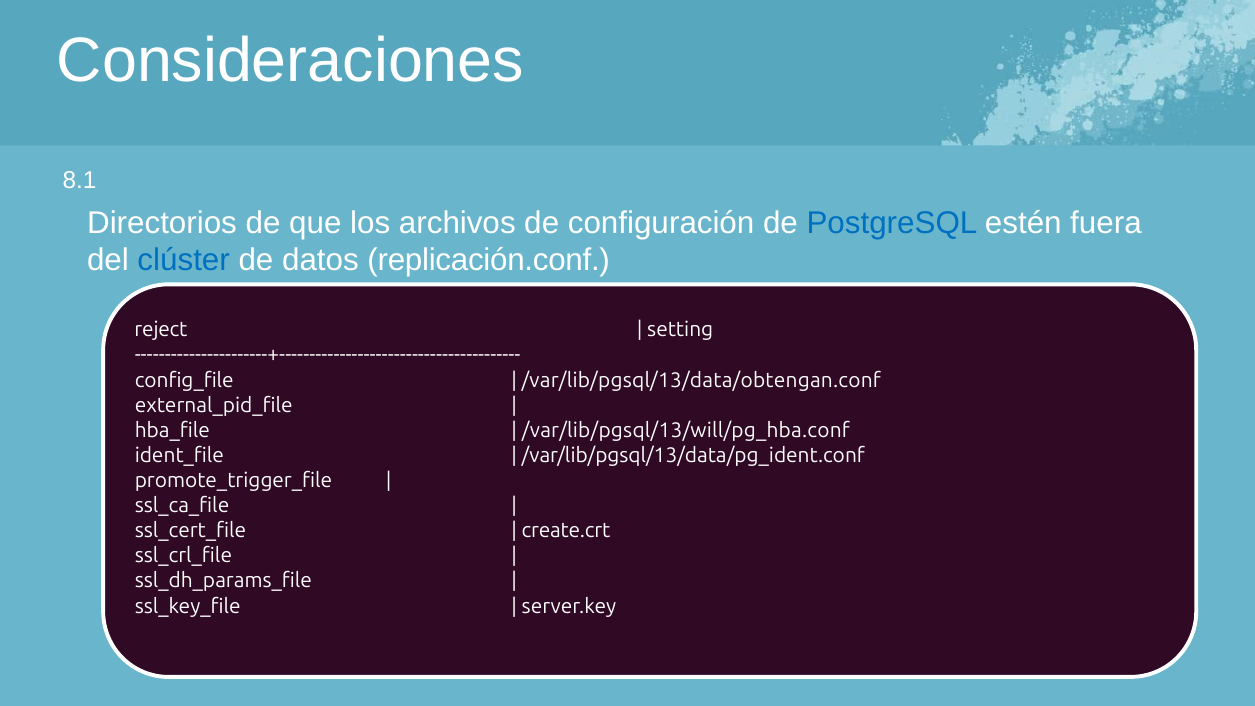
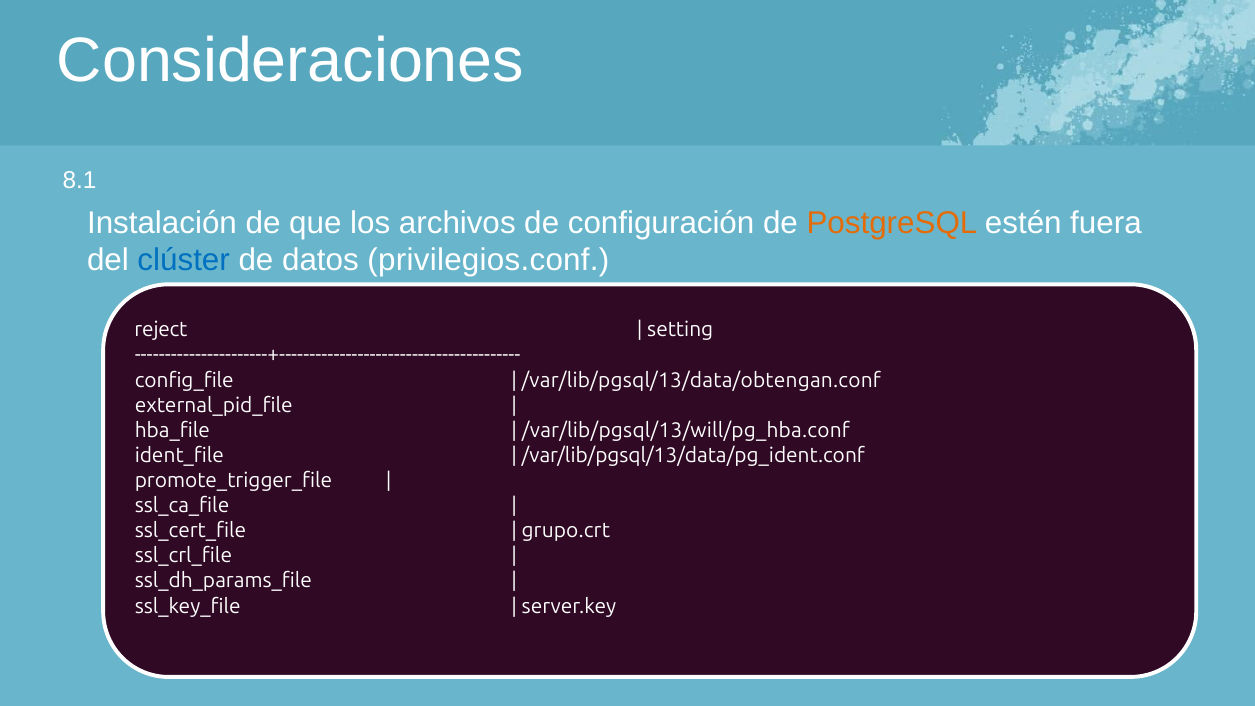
Directorios: Directorios -> Instalación
PostgreSQL colour: blue -> orange
replicación.conf: replicación.conf -> privilegios.conf
create.crt: create.crt -> grupo.crt
